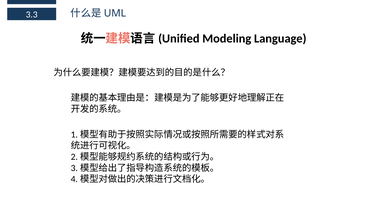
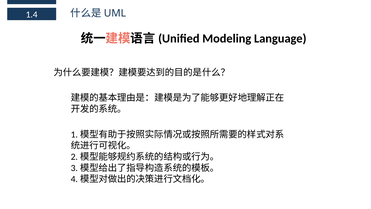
3.3: 3.3 -> 1.4
